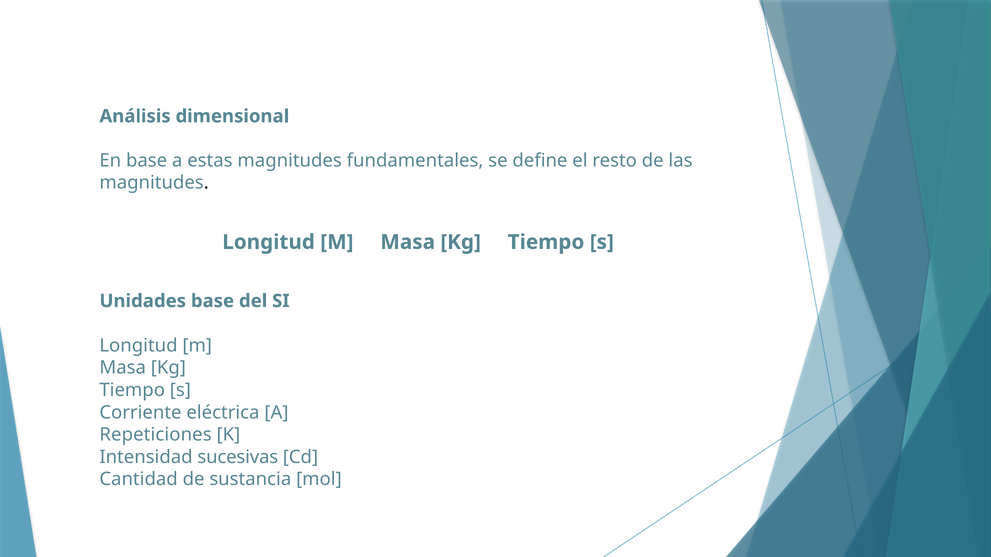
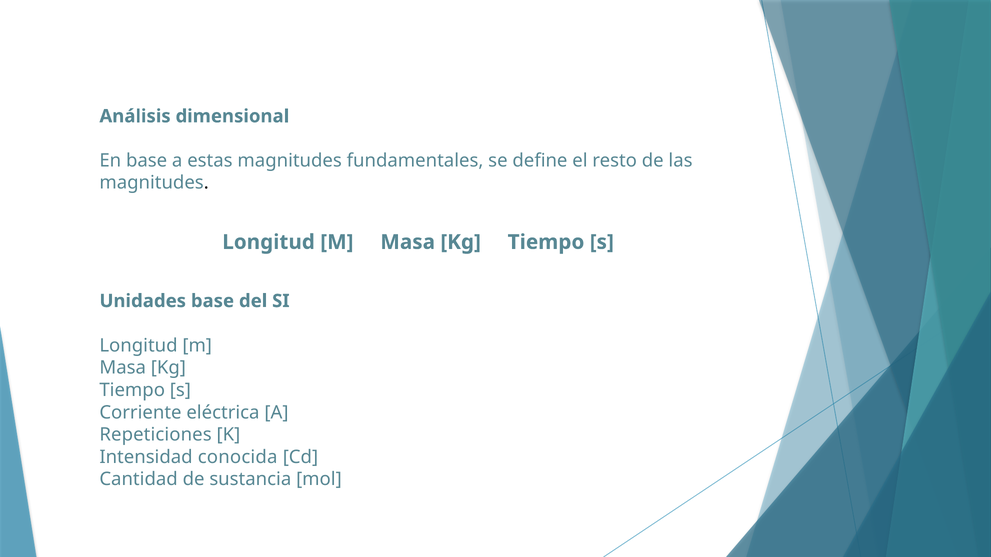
sucesivas: sucesivas -> conocida
